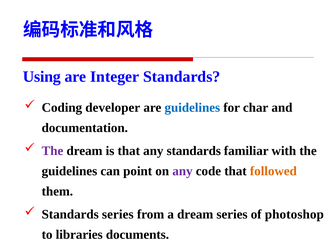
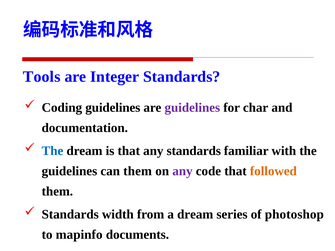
Using: Using -> Tools
Coding developer: developer -> guidelines
guidelines at (192, 108) colour: blue -> purple
The at (52, 151) colour: purple -> blue
can point: point -> them
Standards series: series -> width
libraries: libraries -> mapinfo
